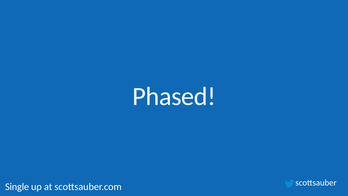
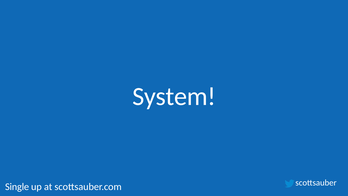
Phased: Phased -> System
